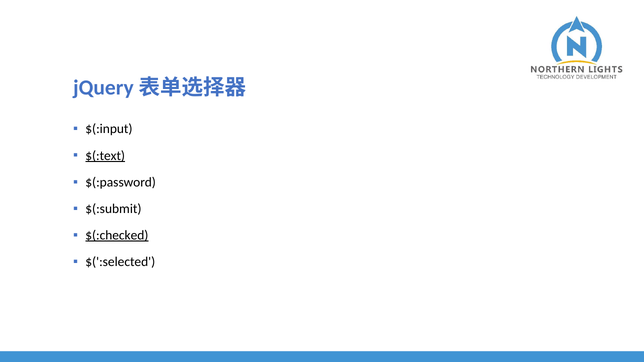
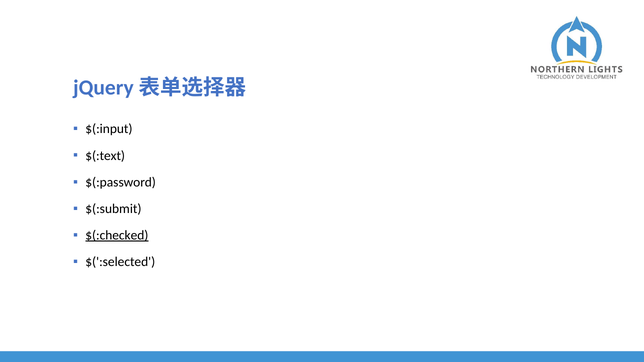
$(:text underline: present -> none
